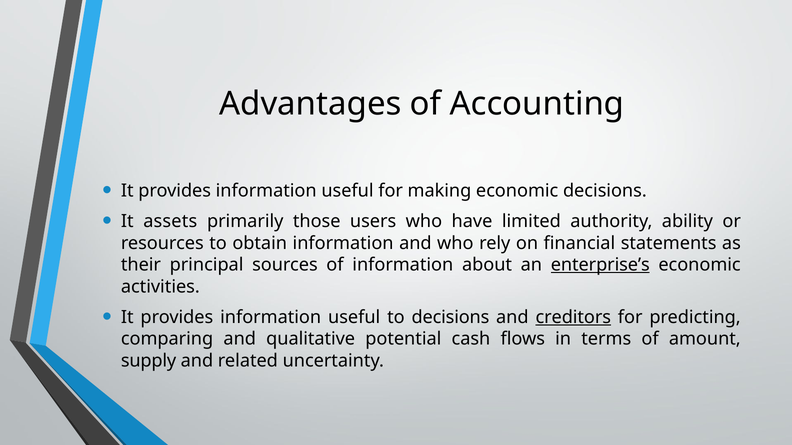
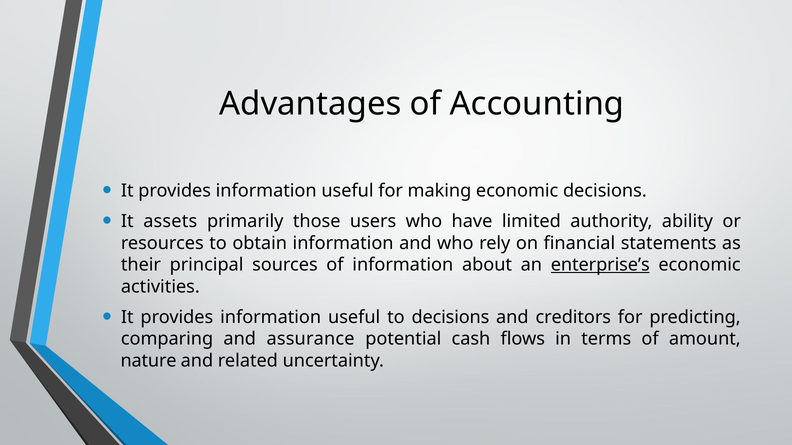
creditors underline: present -> none
qualitative: qualitative -> assurance
supply: supply -> nature
